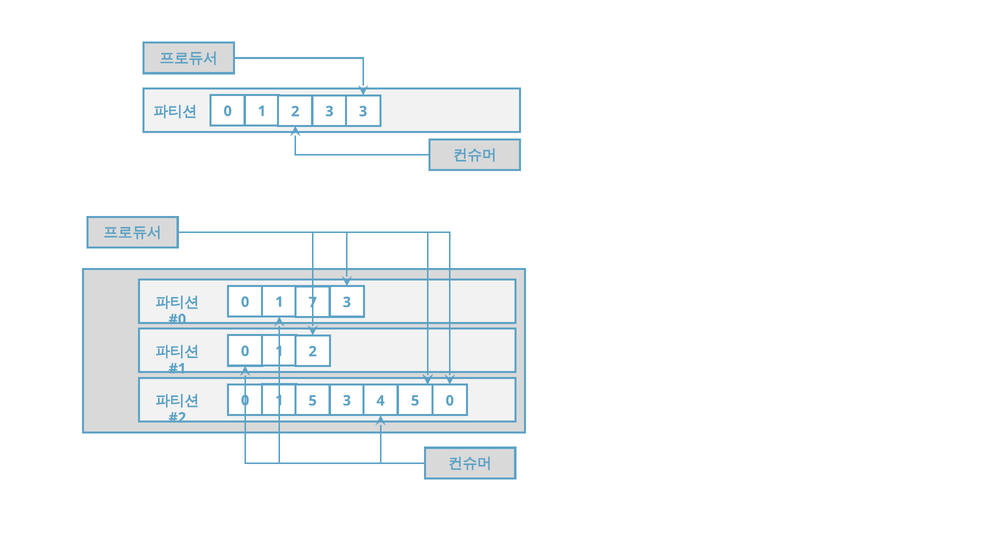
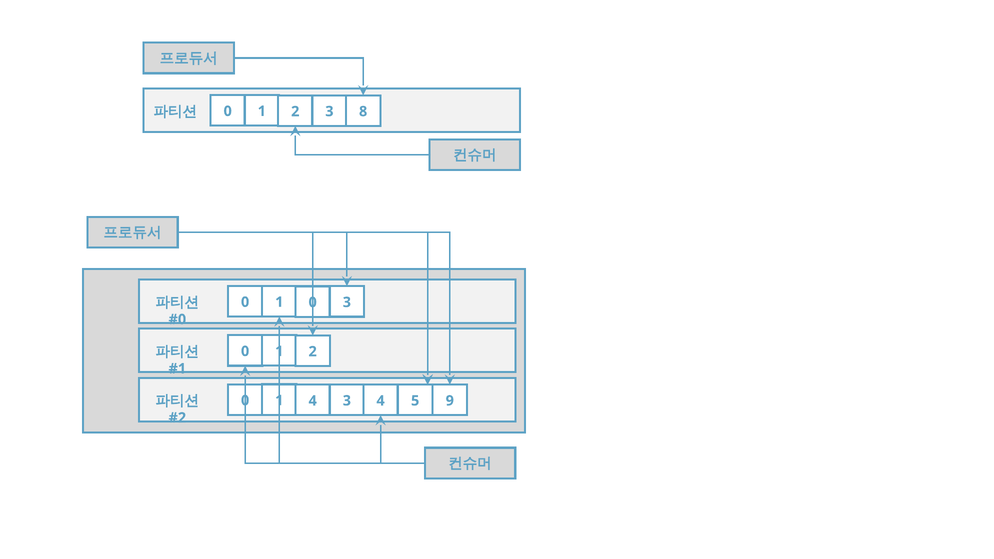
3 3: 3 -> 8
1 7: 7 -> 0
1 5: 5 -> 4
5 0: 0 -> 9
